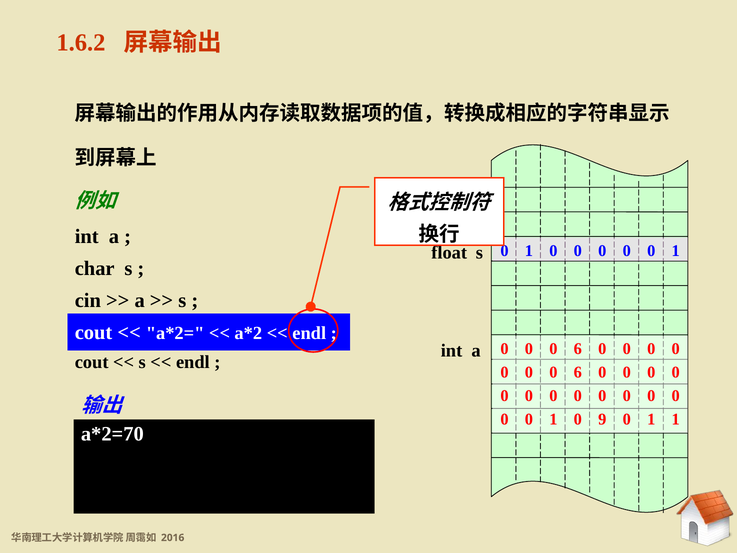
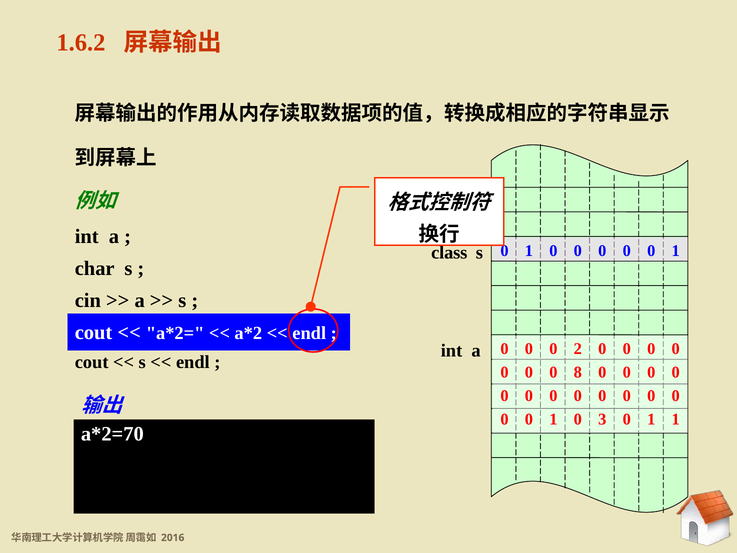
float: float -> class
6 at (578, 349): 6 -> 2
6 at (578, 372): 6 -> 8
9: 9 -> 3
